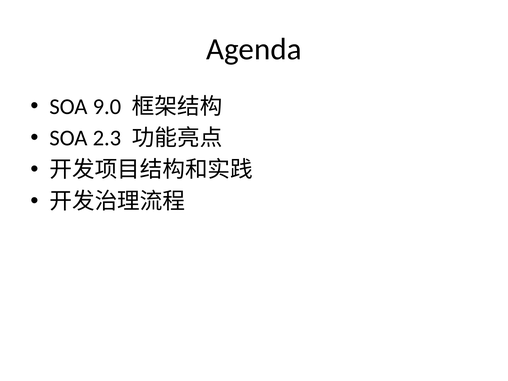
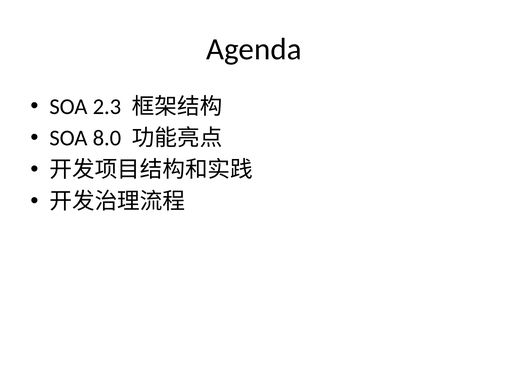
9.0: 9.0 -> 2.3
2.3: 2.3 -> 8.0
